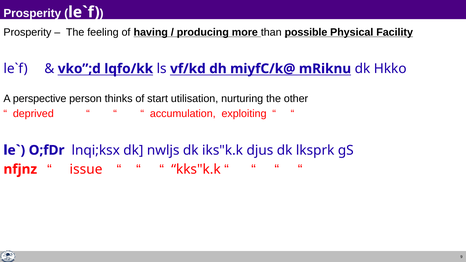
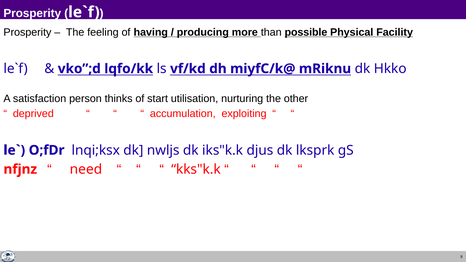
perspective: perspective -> satisfaction
issue: issue -> need
